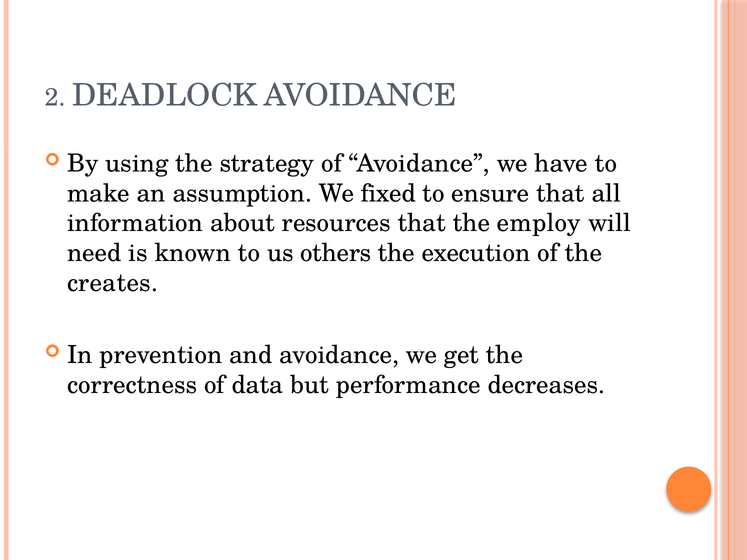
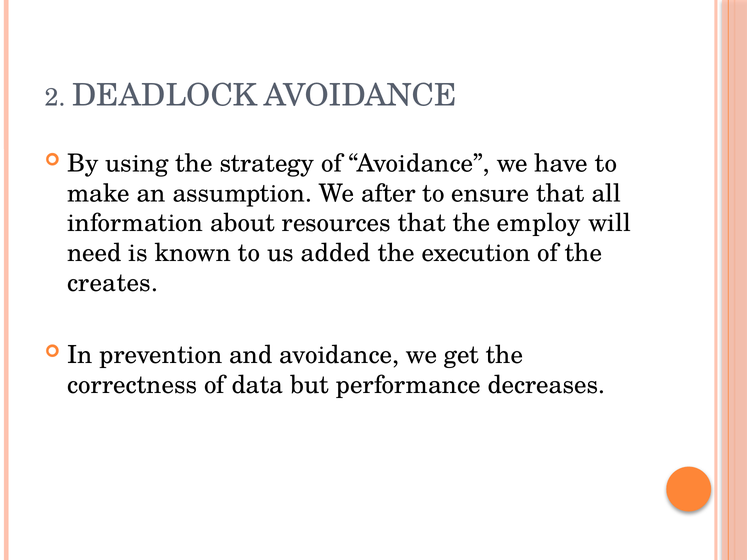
fixed: fixed -> after
others: others -> added
